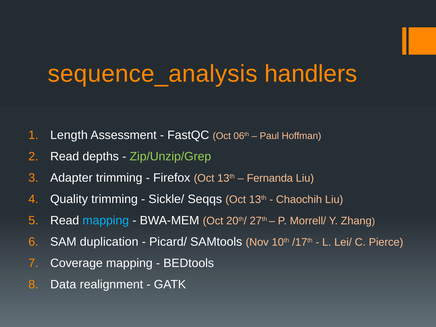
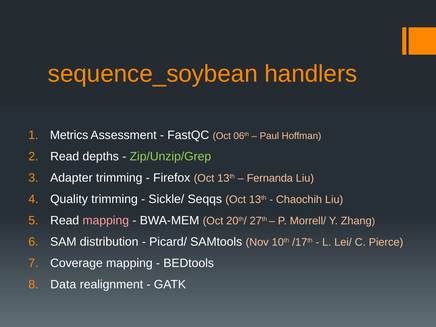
sequence_analysis: sequence_analysis -> sequence_soybean
Length: Length -> Metrics
mapping at (106, 220) colour: light blue -> pink
duplication: duplication -> distribution
